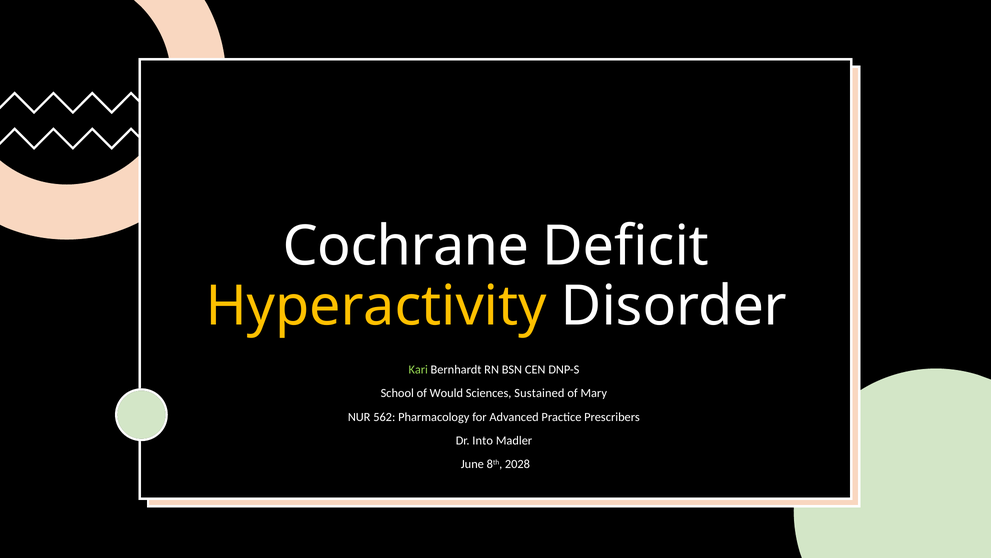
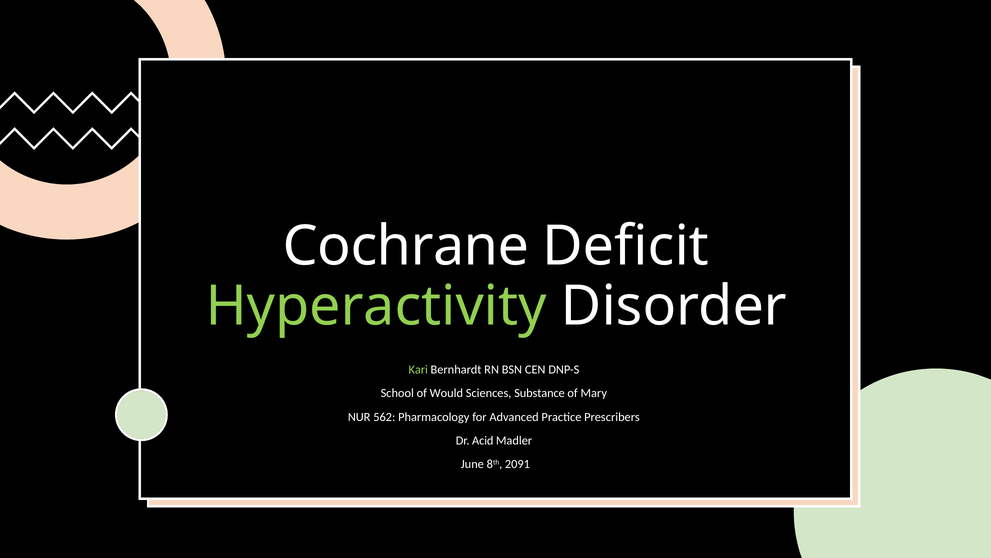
Hyperactivity colour: yellow -> light green
Sustained: Sustained -> Substance
Into: Into -> Acid
2028: 2028 -> 2091
